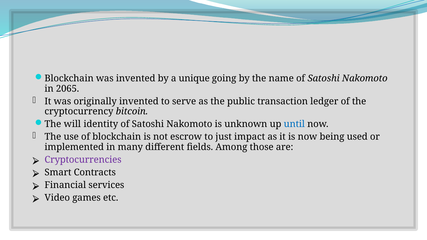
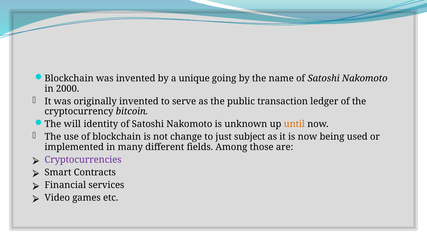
2065: 2065 -> 2000
until colour: blue -> orange
escrow: escrow -> change
impact: impact -> subject
